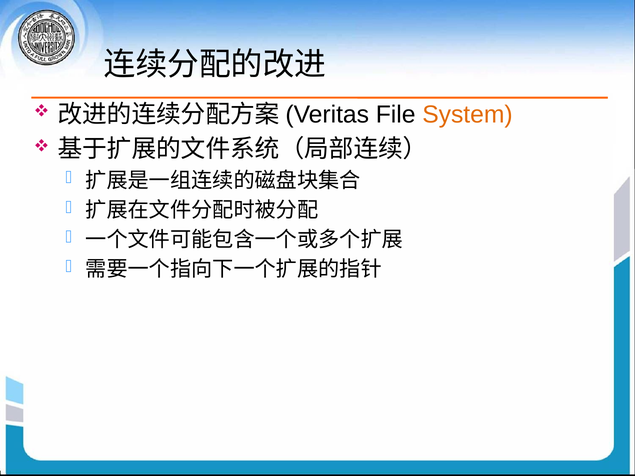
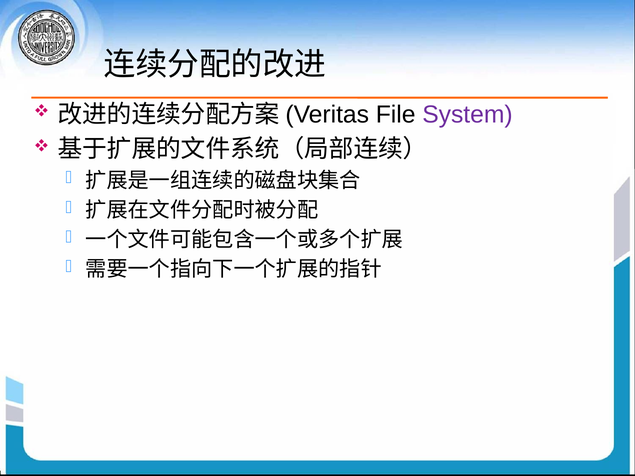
System colour: orange -> purple
